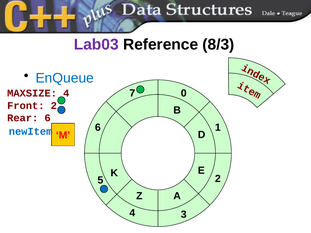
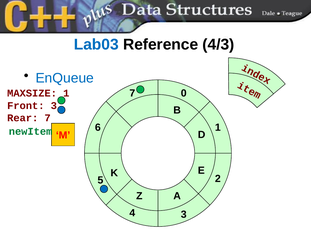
Lab03 colour: purple -> blue
8/3: 8/3 -> 4/3
MAXSIZE 4: 4 -> 1
Front 2: 2 -> 3
Rear 6: 6 -> 7
newItem colour: blue -> green
